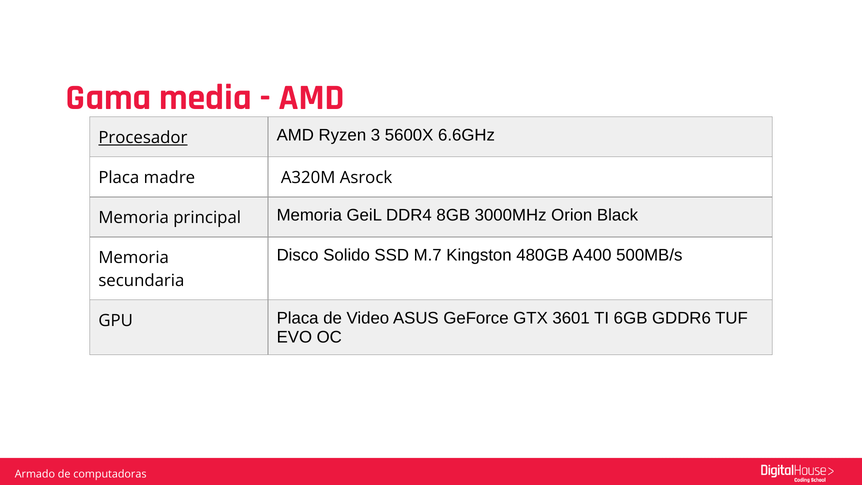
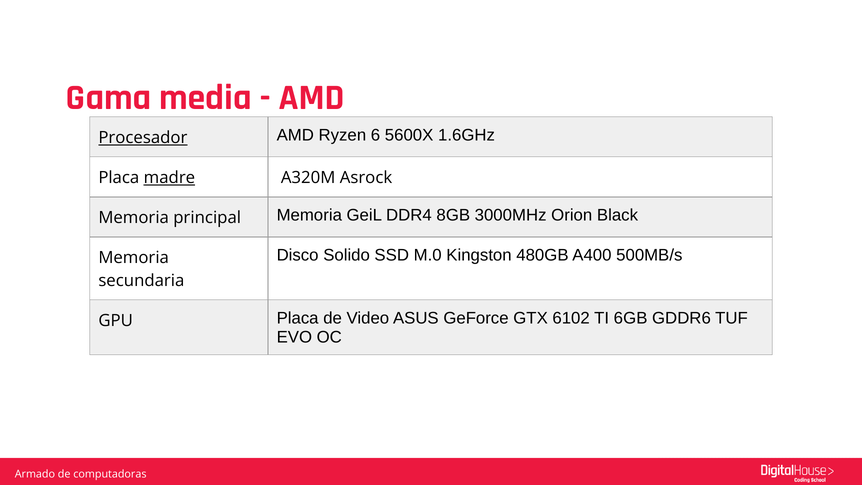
3: 3 -> 6
6.6GHz: 6.6GHz -> 1.6GHz
madre underline: none -> present
M.7: M.7 -> M.0
3601: 3601 -> 6102
